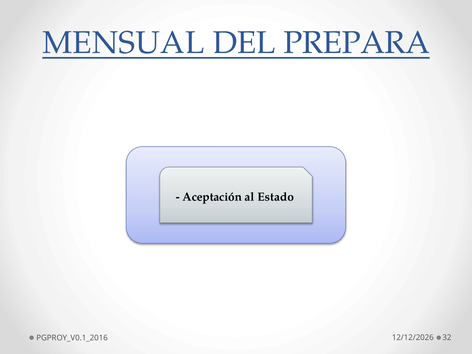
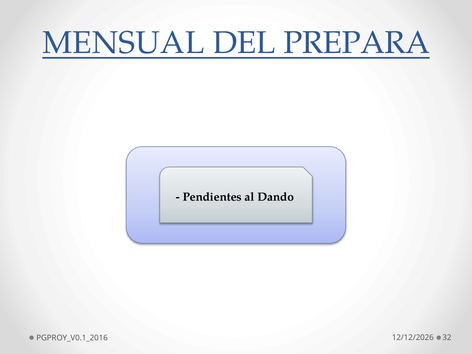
Aceptación: Aceptación -> Pendientes
Estado: Estado -> Dando
